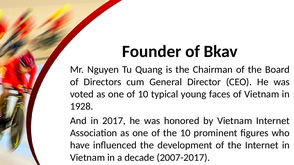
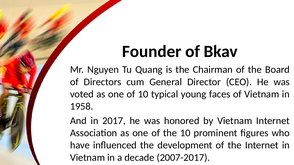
1928: 1928 -> 1958
